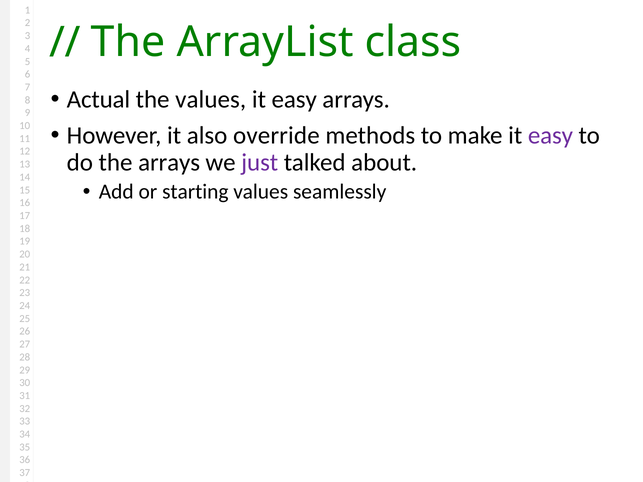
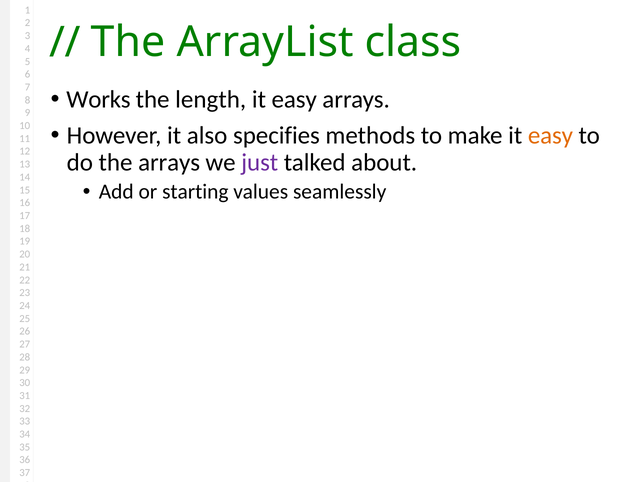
Actual: Actual -> Works
the values: values -> length
override: override -> specifies
easy at (550, 136) colour: purple -> orange
